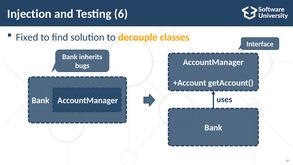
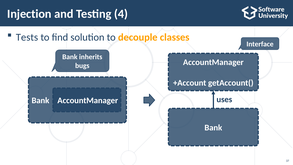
6: 6 -> 4
Fixed: Fixed -> Tests
